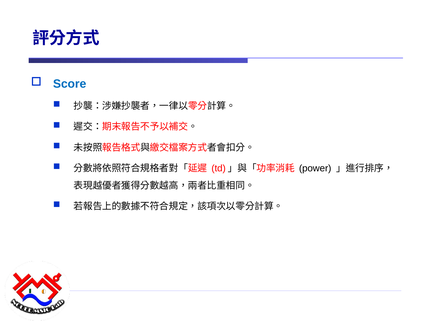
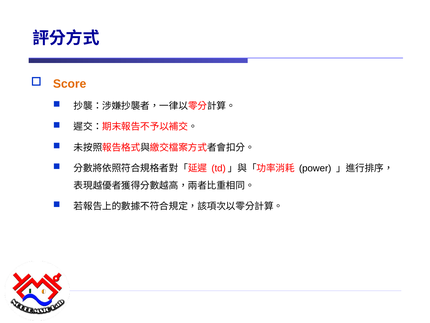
Score colour: blue -> orange
